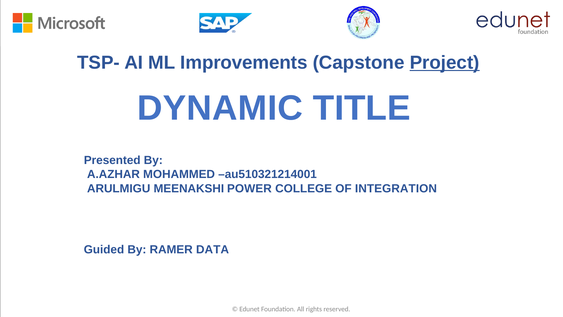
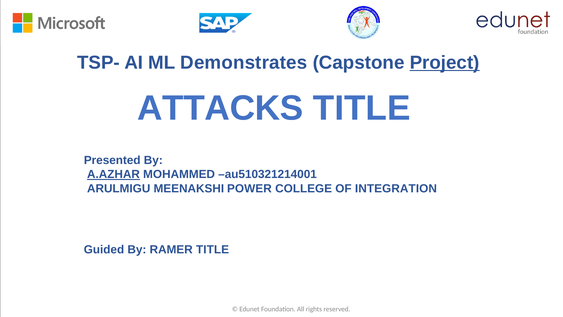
Improvements: Improvements -> Demonstrates
DYNAMIC: DYNAMIC -> ATTACKS
A.AZHAR underline: none -> present
RAMER DATA: DATA -> TITLE
